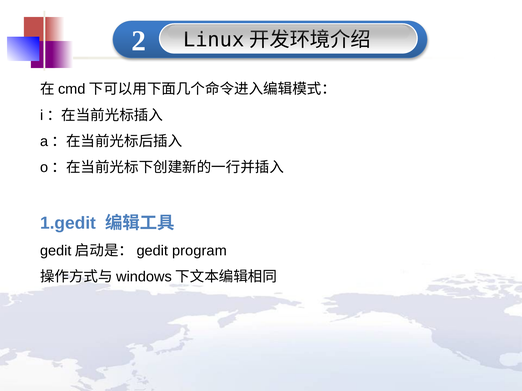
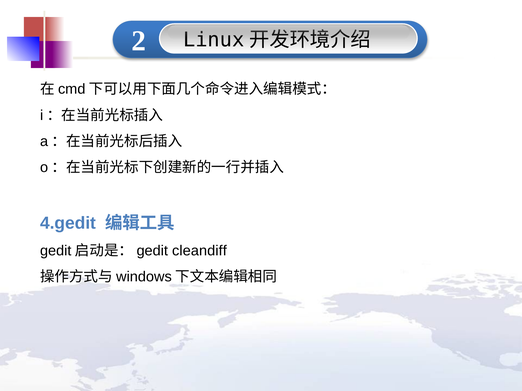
1.gedit: 1.gedit -> 4.gedit
program: program -> cleandiff
